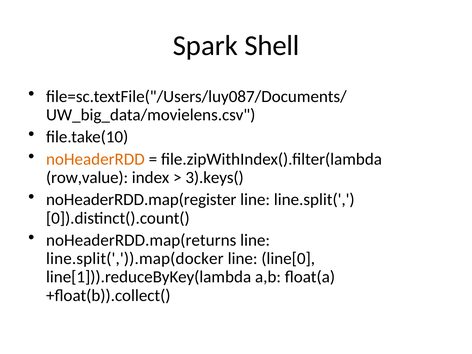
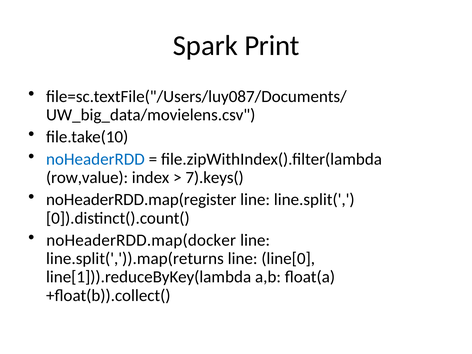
Shell: Shell -> Print
noHeaderRDD colour: orange -> blue
3).keys(: 3).keys( -> 7).keys(
noHeaderRDD.map(returns: noHeaderRDD.map(returns -> noHeaderRDD.map(docker
line.split(',')).map(docker: line.split(',')).map(docker -> line.split(',')).map(returns
